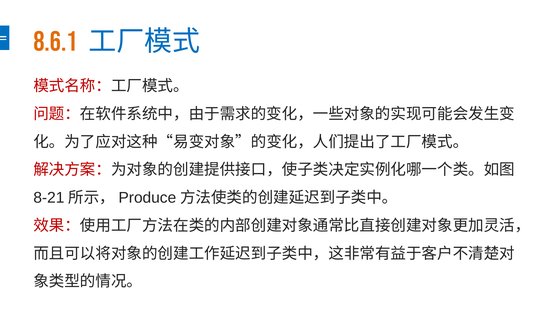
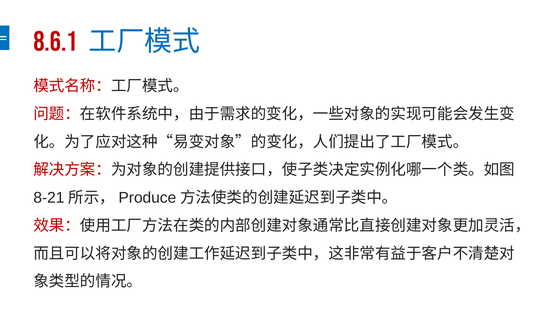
8.6.1 colour: orange -> red
